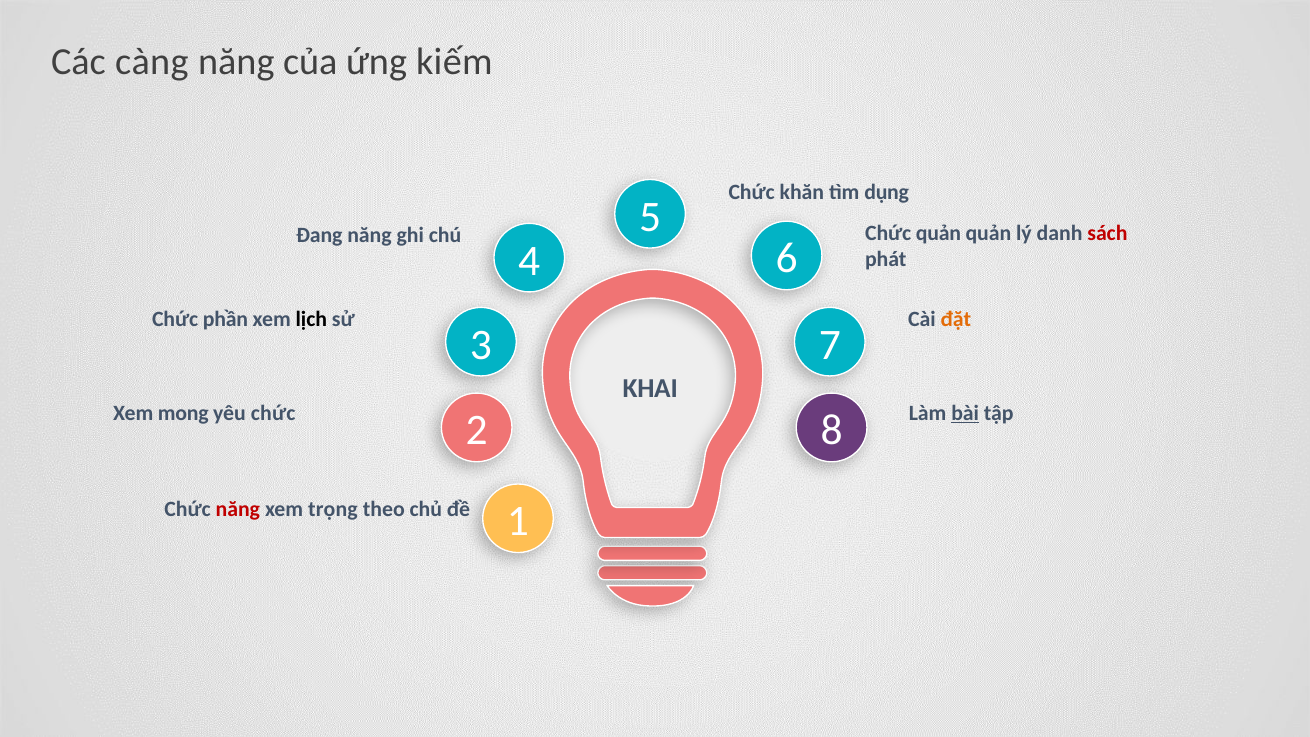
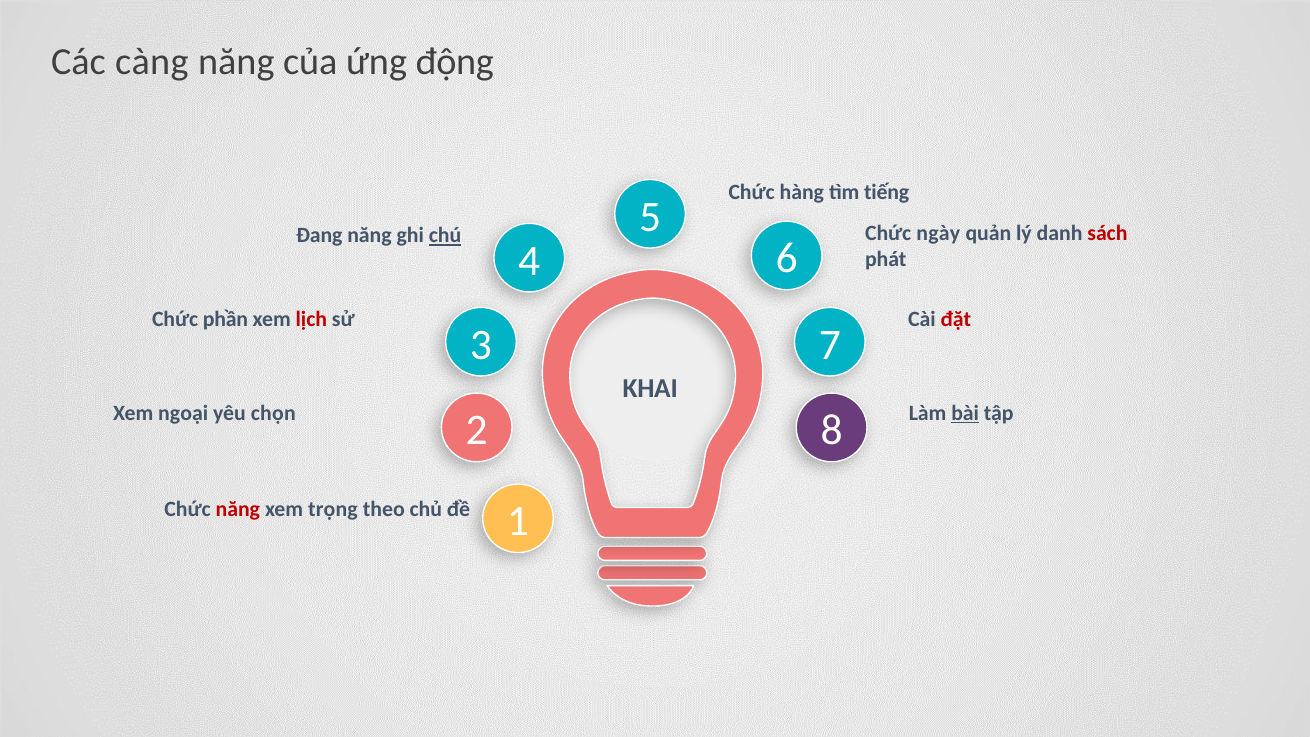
kiếm: kiếm -> động
khăn: khăn -> hàng
dụng: dụng -> tiếng
Chức quản: quản -> ngày
chú underline: none -> present
lịch colour: black -> red
đặt colour: orange -> red
mong: mong -> ngoại
yêu chức: chức -> chọn
